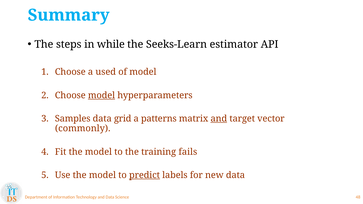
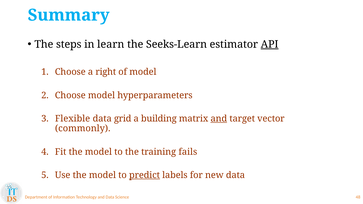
while: while -> learn
API underline: none -> present
used: used -> right
model at (102, 95) underline: present -> none
Samples: Samples -> Flexible
patterns: patterns -> building
